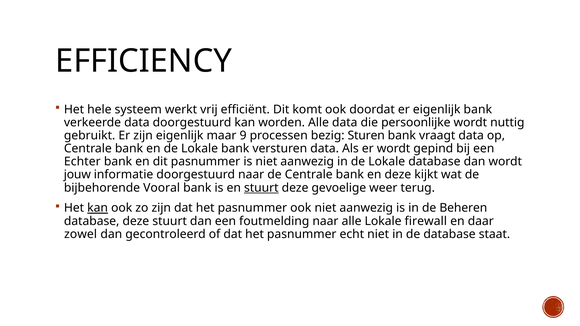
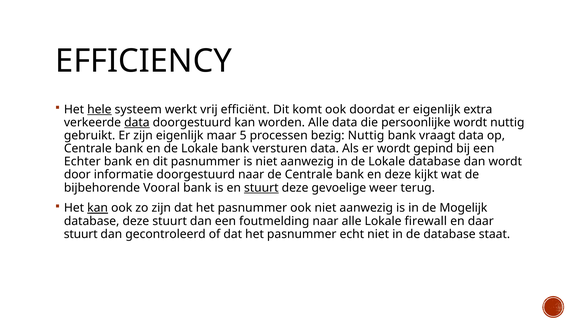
hele underline: none -> present
eigenlijk bank: bank -> extra
data at (137, 123) underline: none -> present
9: 9 -> 5
bezig Sturen: Sturen -> Nuttig
jouw: jouw -> door
Beheren: Beheren -> Mogelijk
zowel at (81, 234): zowel -> stuurt
